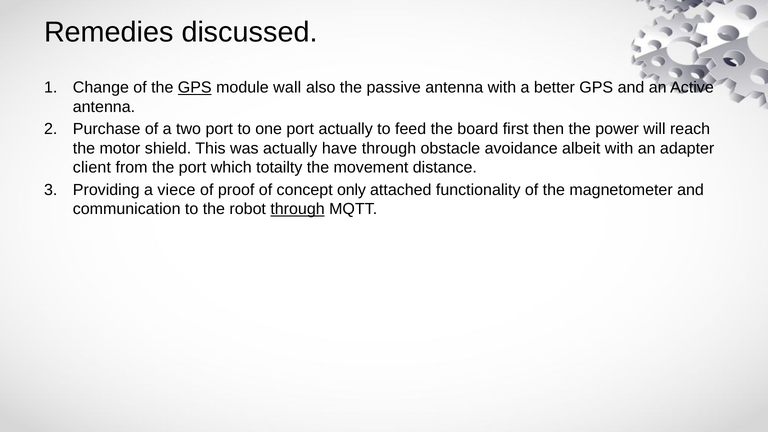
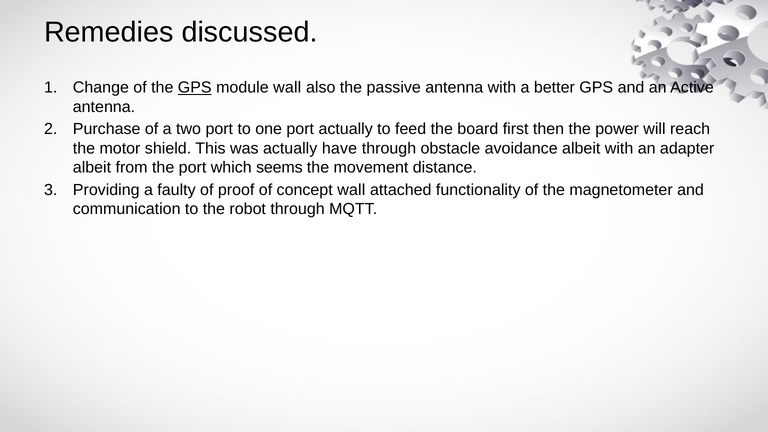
client at (92, 168): client -> albeit
totailty: totailty -> seems
viece: viece -> faulty
concept only: only -> wall
through at (298, 209) underline: present -> none
